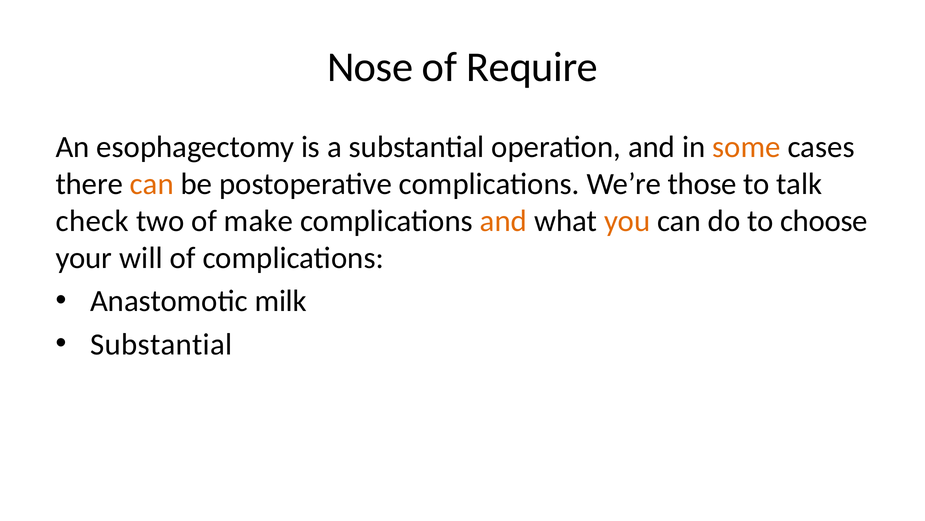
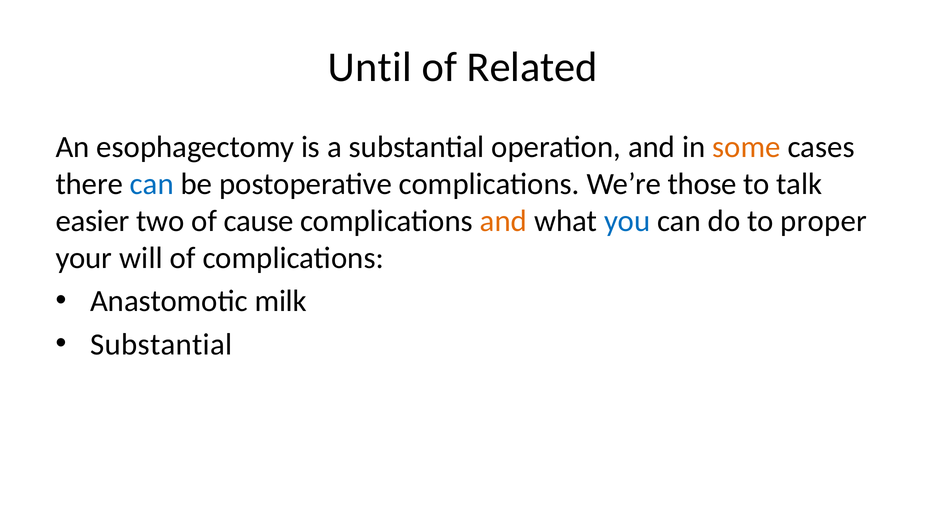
Nose: Nose -> Until
Require: Require -> Related
can at (152, 184) colour: orange -> blue
check: check -> easier
make: make -> cause
you colour: orange -> blue
choose: choose -> proper
